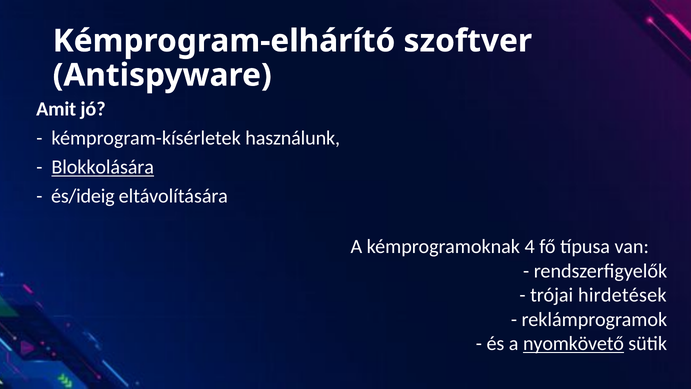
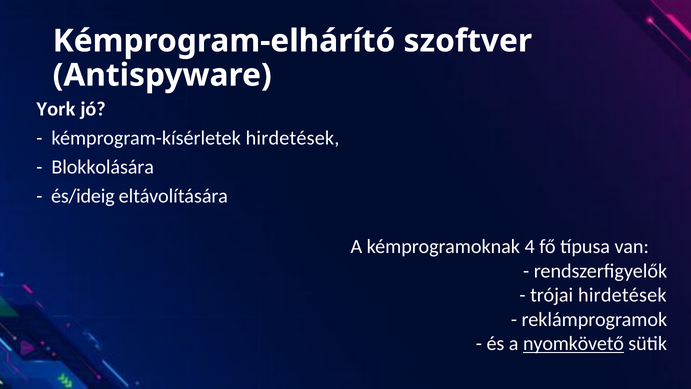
Amit: Amit -> York
kémprogram-kísérletek használunk: használunk -> hirdetések
Blokkolására underline: present -> none
